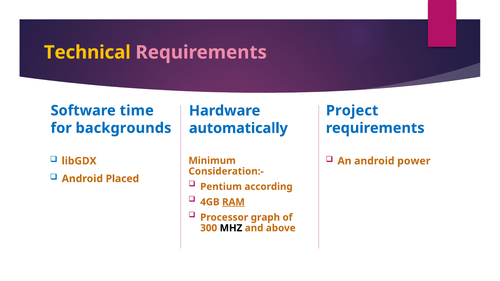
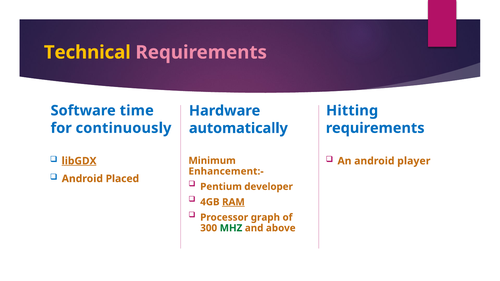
Project: Project -> Hitting
backgrounds: backgrounds -> continuously
libGDX underline: none -> present
power: power -> player
Consideration:-: Consideration:- -> Enhancement:-
according: according -> developer
MHZ colour: black -> green
